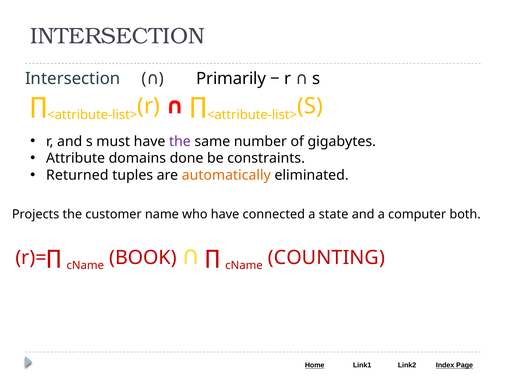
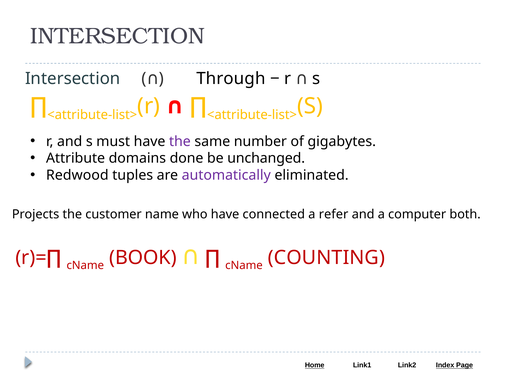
Primarily: Primarily -> Through
constraints: constraints -> unchanged
Returned: Returned -> Redwood
automatically colour: orange -> purple
state: state -> refer
